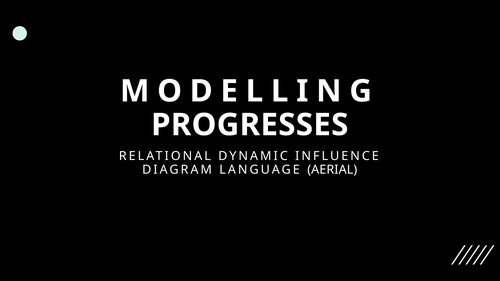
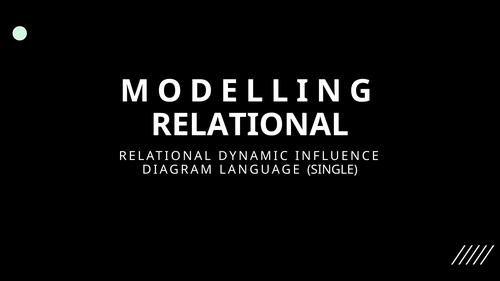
PROGRESSES at (250, 125): PROGRESSES -> RELATIONAL
AERIAL: AERIAL -> SINGLE
